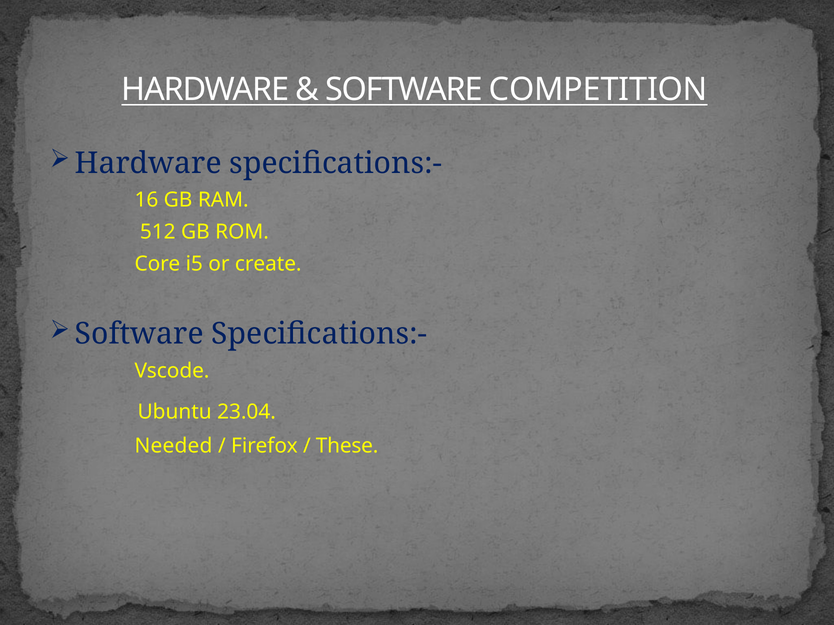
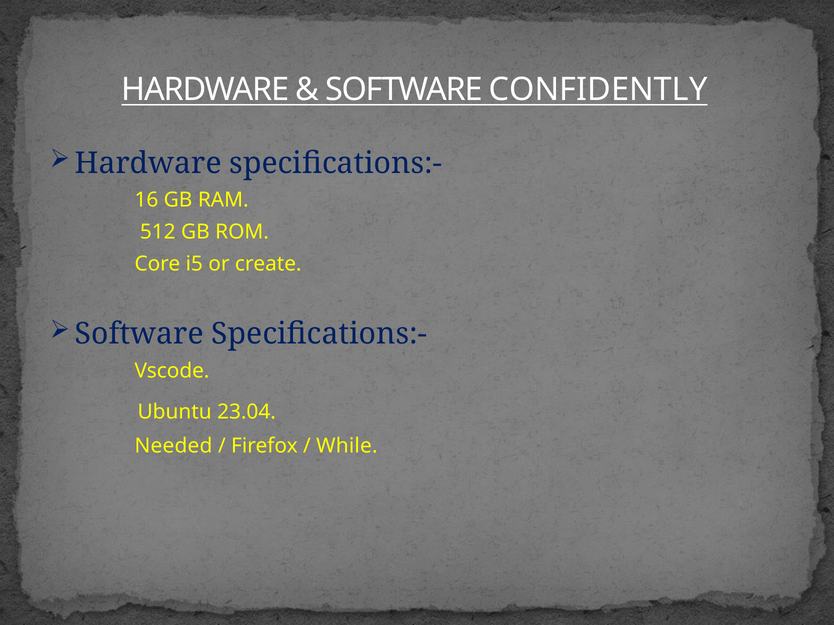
COMPETITION: COMPETITION -> CONFIDENTLY
These: These -> While
